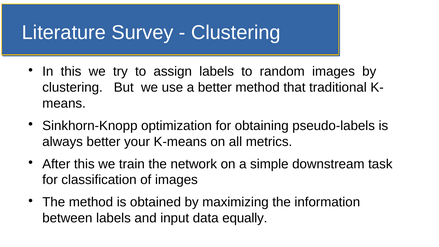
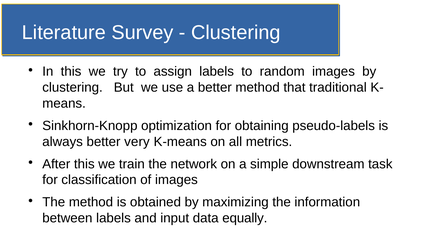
your: your -> very
